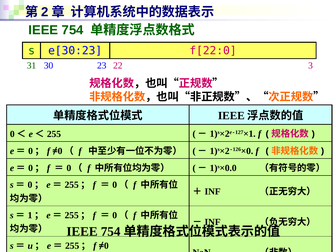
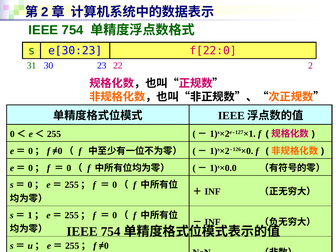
22 3: 3 -> 2
